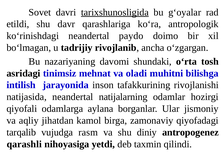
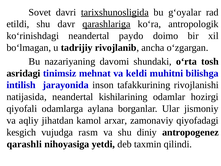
qarashlariga underline: none -> present
oladi: oladi -> keldi
natijalarning: natijalarning -> kishilarining
birga: birga -> arxar
tarqalib: tarqalib -> kesgich
